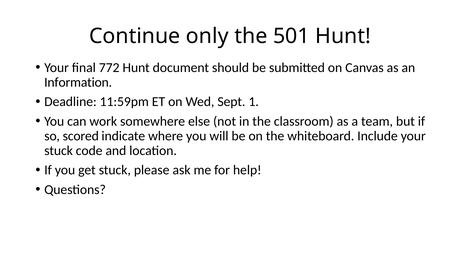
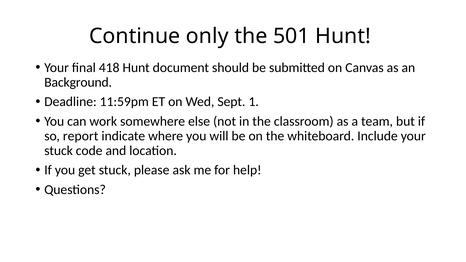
772: 772 -> 418
Information: Information -> Background
scored: scored -> report
